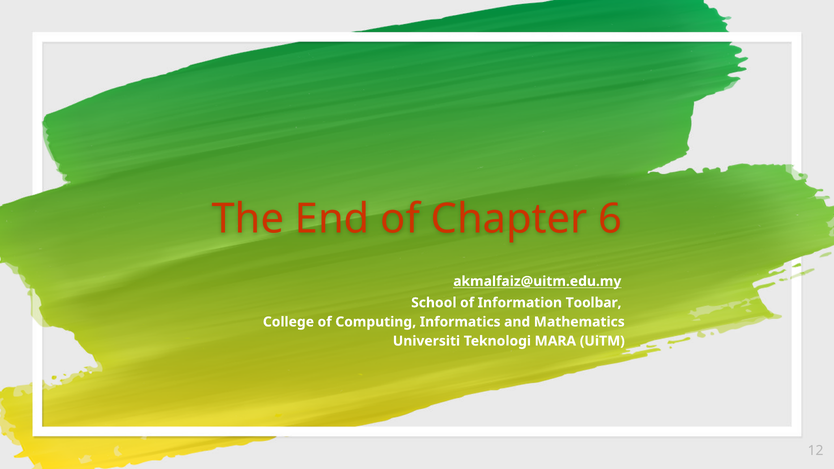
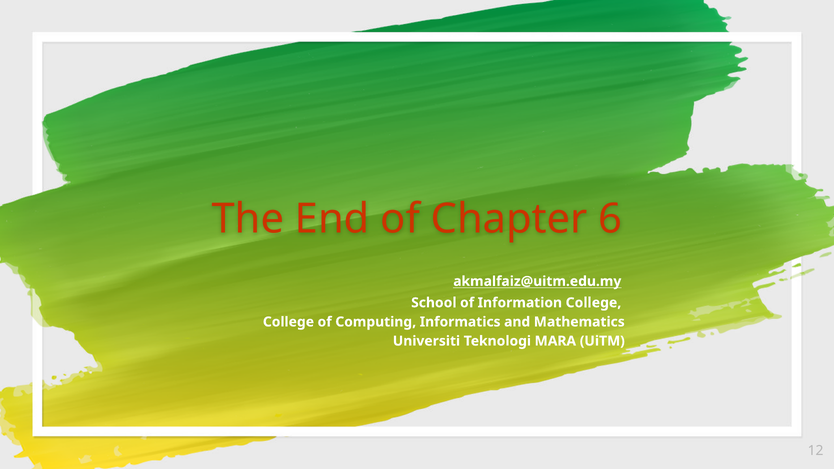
Information Toolbar: Toolbar -> College
